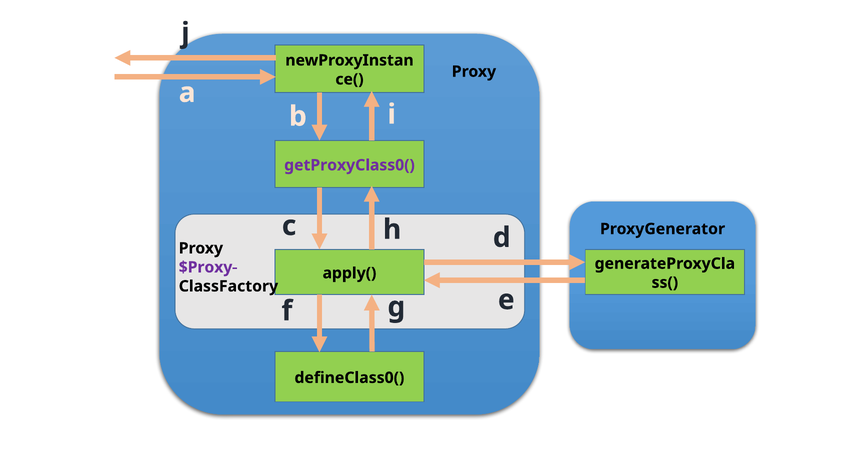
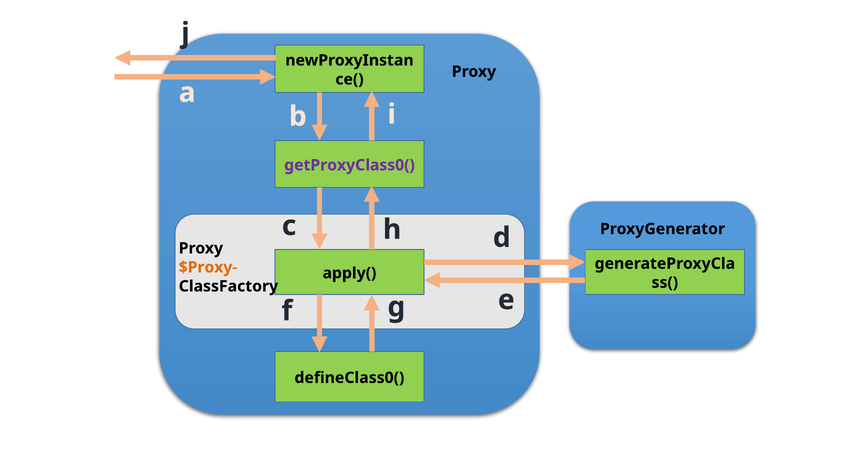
$Proxy- colour: purple -> orange
